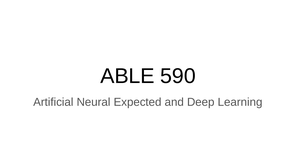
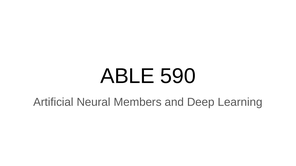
Expected: Expected -> Members
